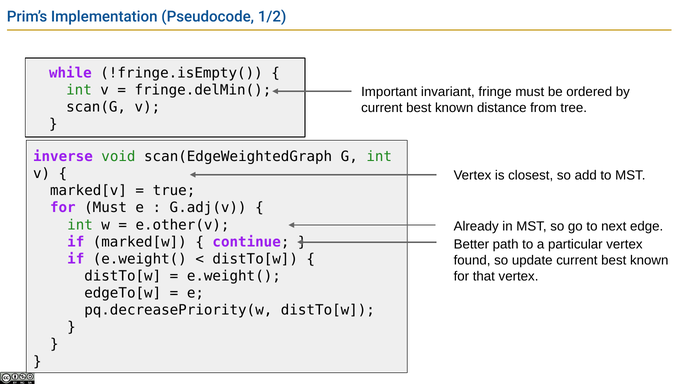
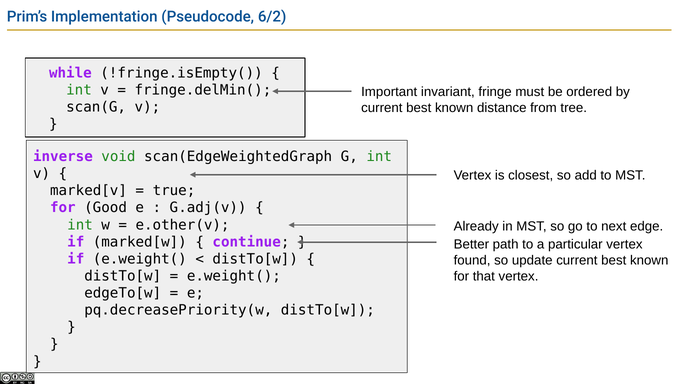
1/2: 1/2 -> 6/2
for Must: Must -> Good
